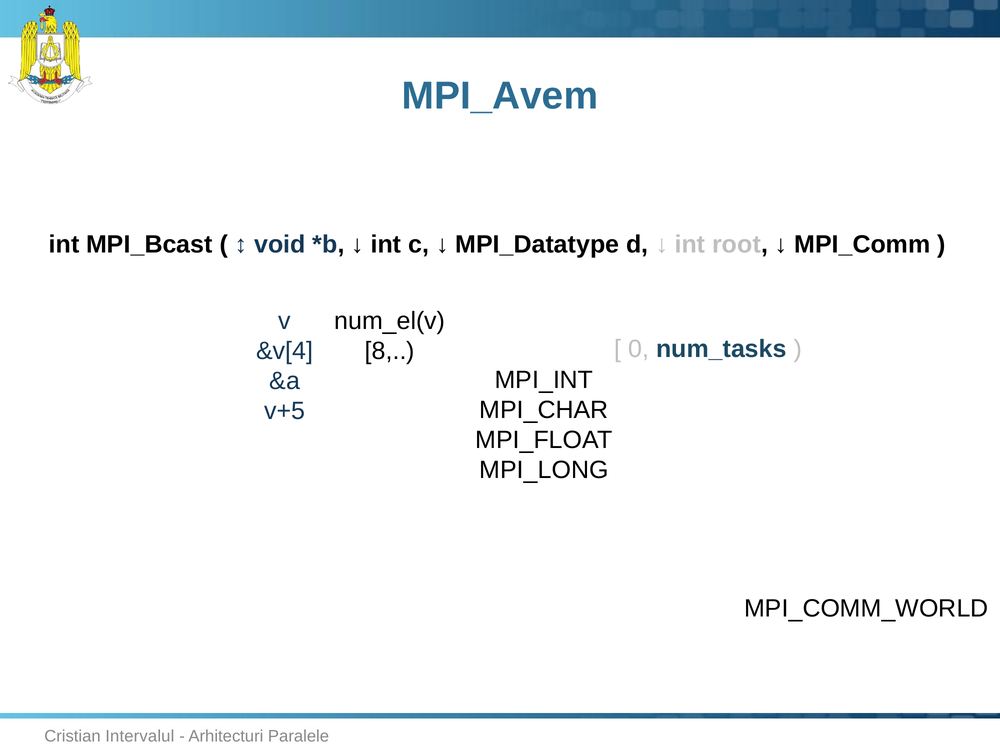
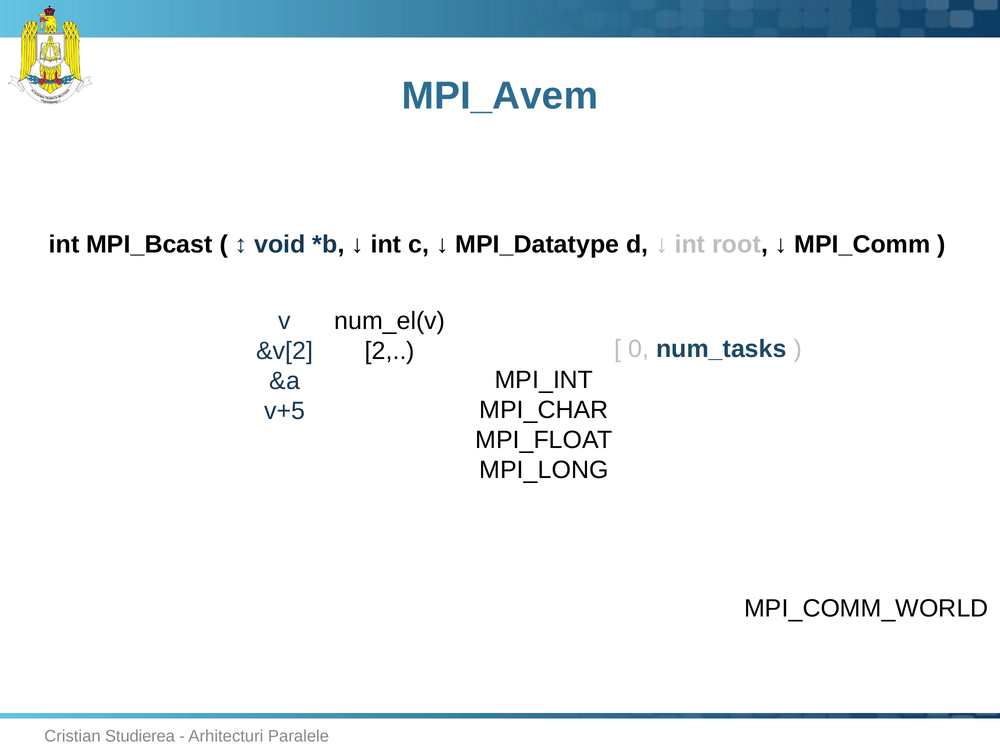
&v[4: &v[4 -> &v[2
8: 8 -> 2
Intervalul: Intervalul -> Studierea
